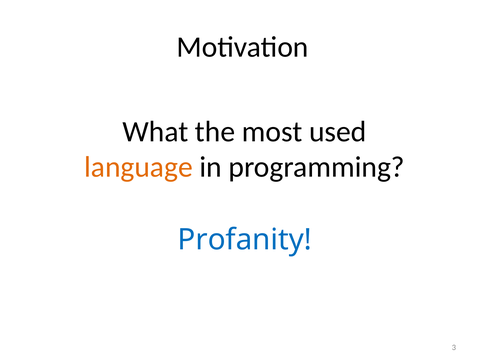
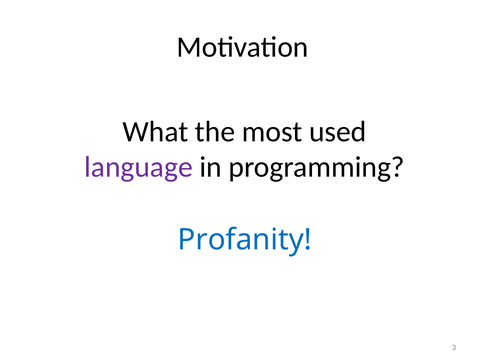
language colour: orange -> purple
